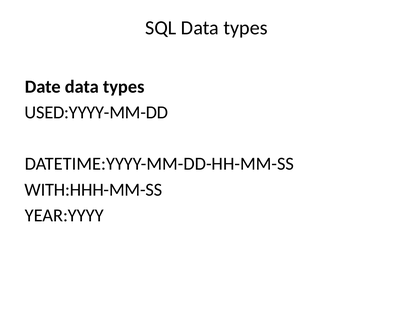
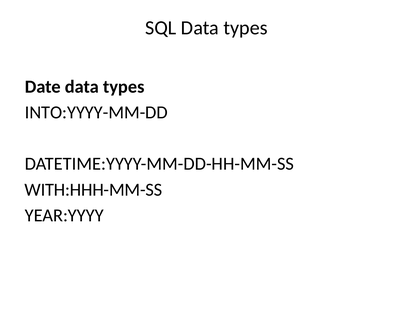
USED:YYYY-MM-DD: USED:YYYY-MM-DD -> INTO:YYYY-MM-DD
